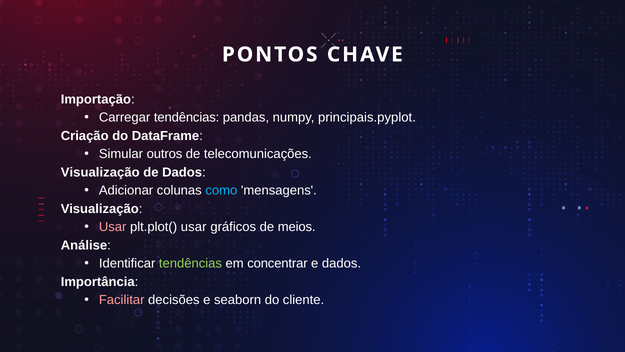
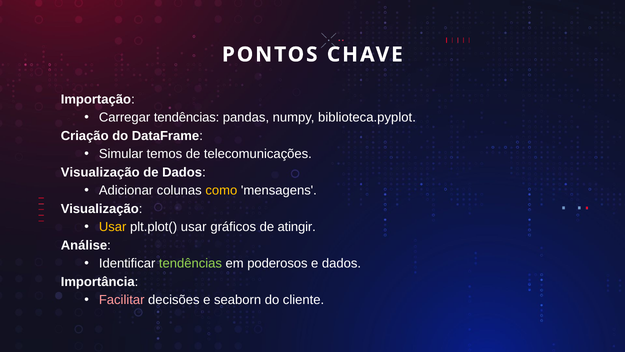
principais.pyplot: principais.pyplot -> biblioteca.pyplot
outros: outros -> temos
como colour: light blue -> yellow
Usar at (113, 227) colour: pink -> yellow
meios: meios -> atingir
concentrar: concentrar -> poderosos
